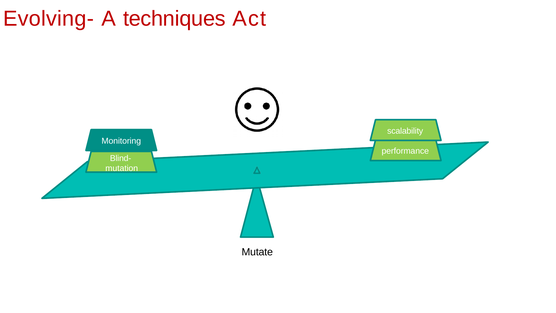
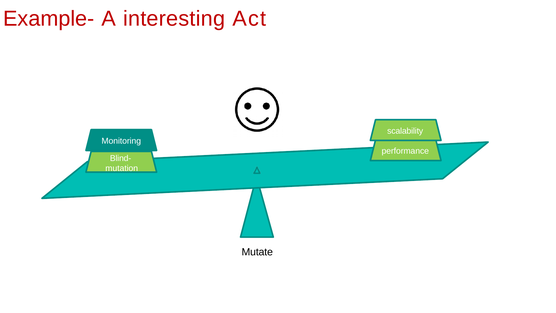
Evolving-: Evolving- -> Example-
techniques: techniques -> interesting
